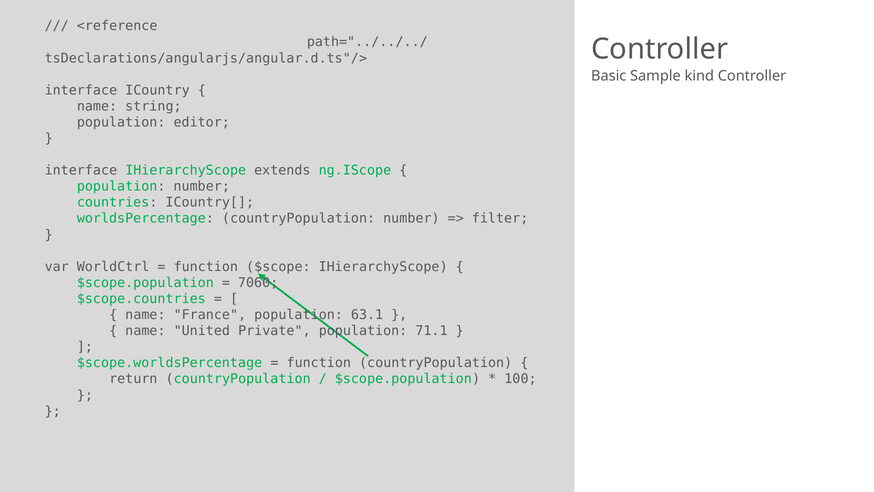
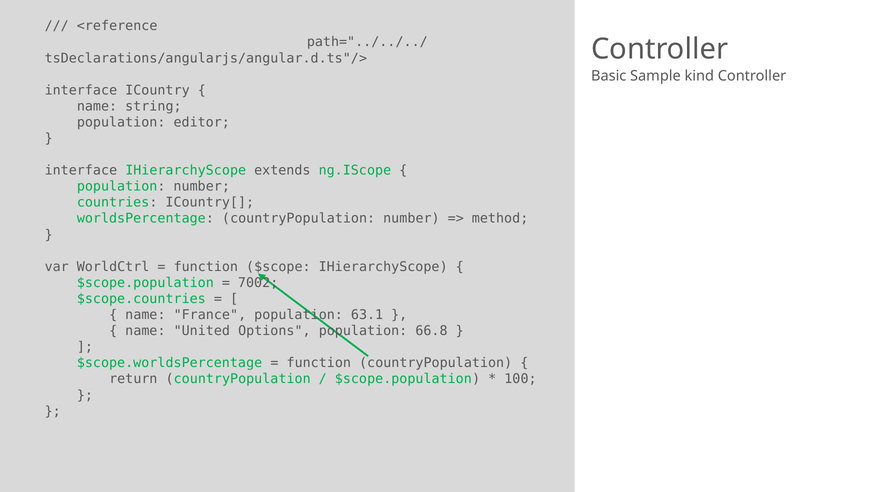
filter: filter -> method
7060: 7060 -> 7002
Private: Private -> Options
71.1: 71.1 -> 66.8
